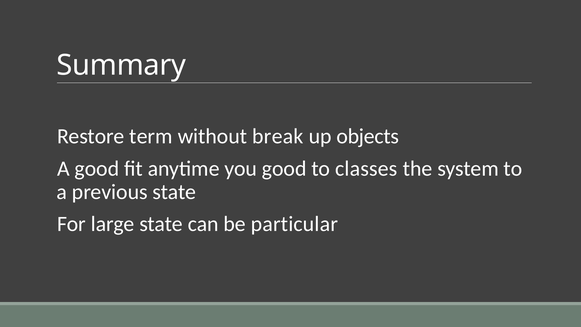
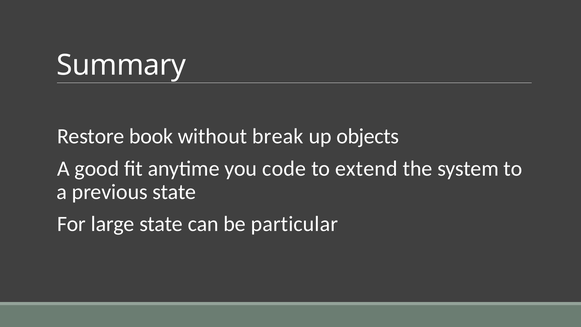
term: term -> book
you good: good -> code
classes: classes -> extend
